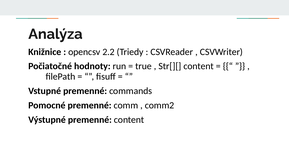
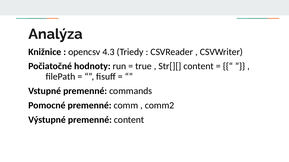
2.2: 2.2 -> 4.3
